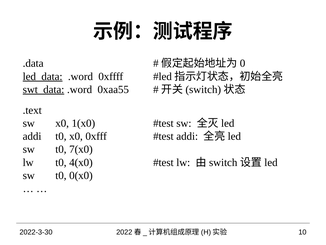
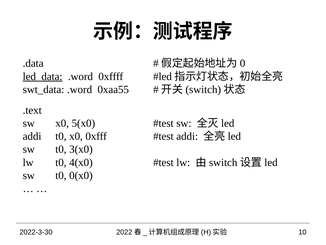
swt_data underline: present -> none
1(x0: 1(x0 -> 5(x0
7(x0: 7(x0 -> 3(x0
